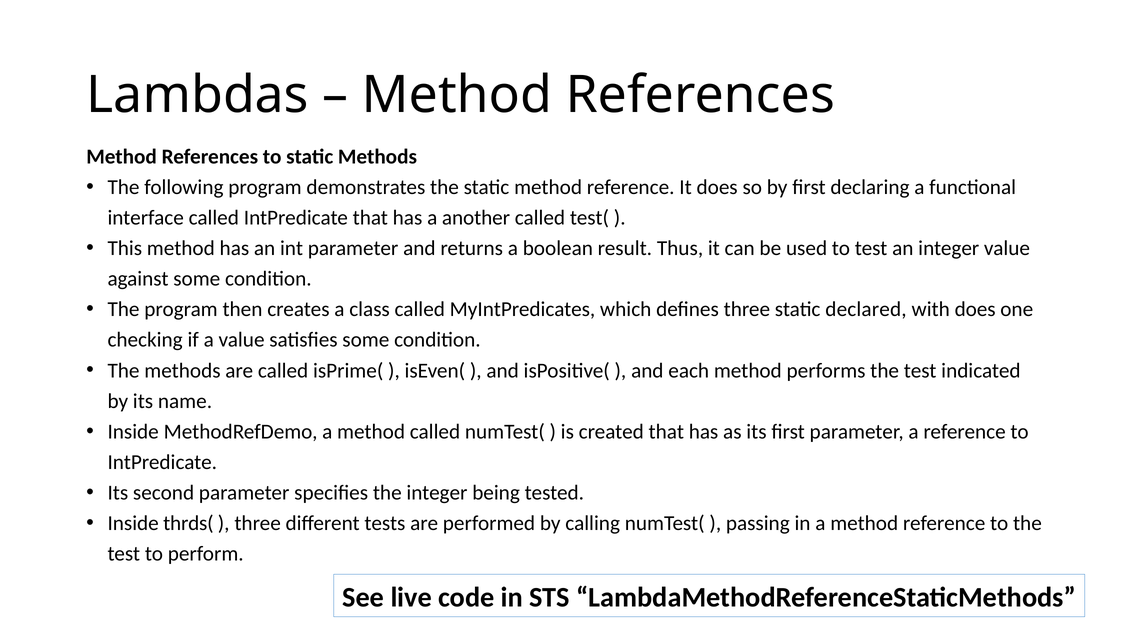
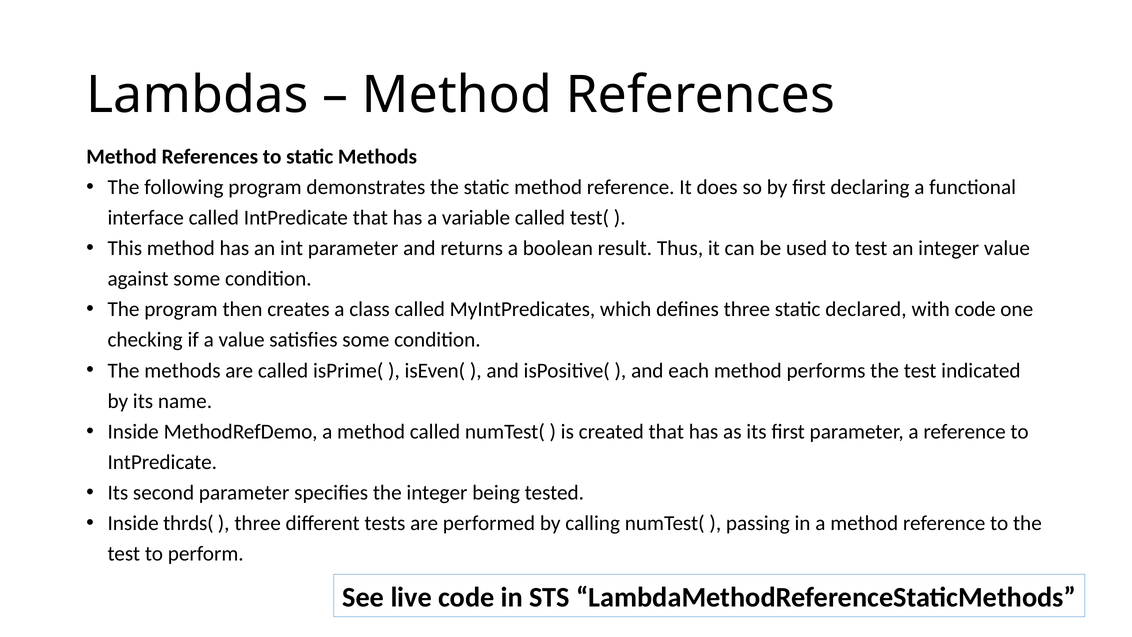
another: another -> variable
with does: does -> code
